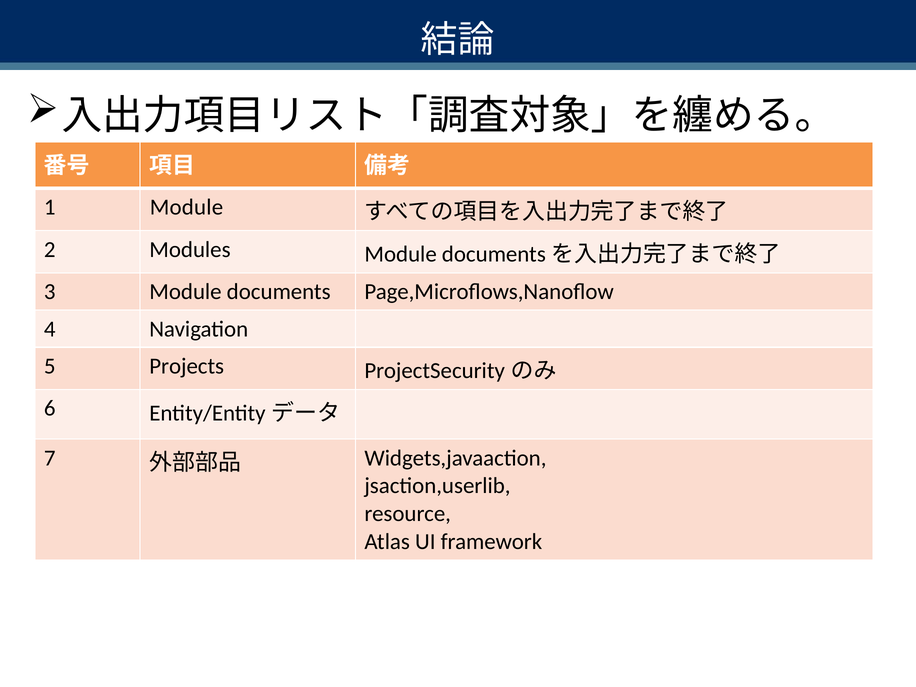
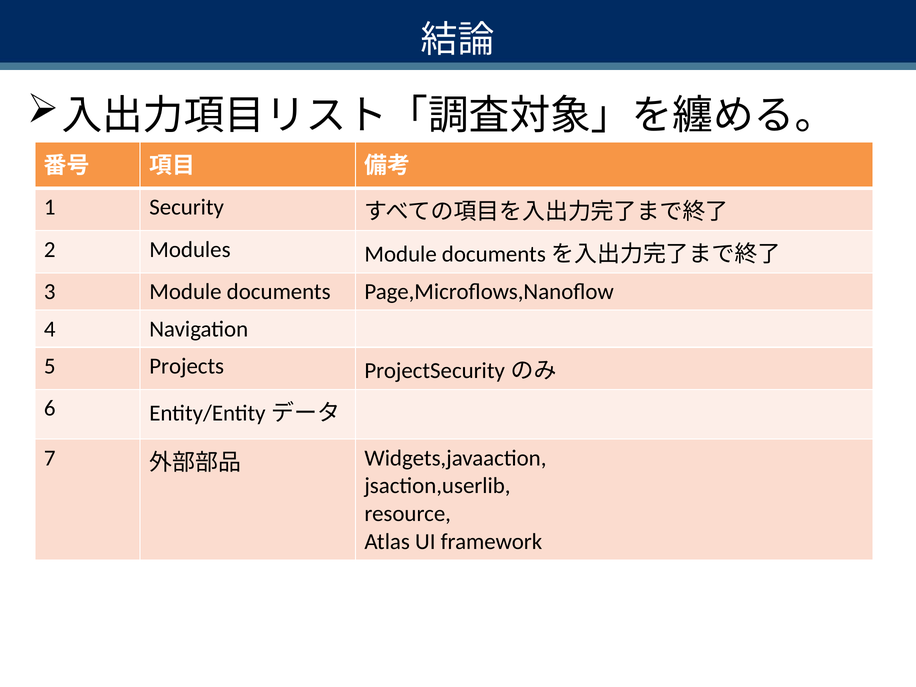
1 Module: Module -> Security
